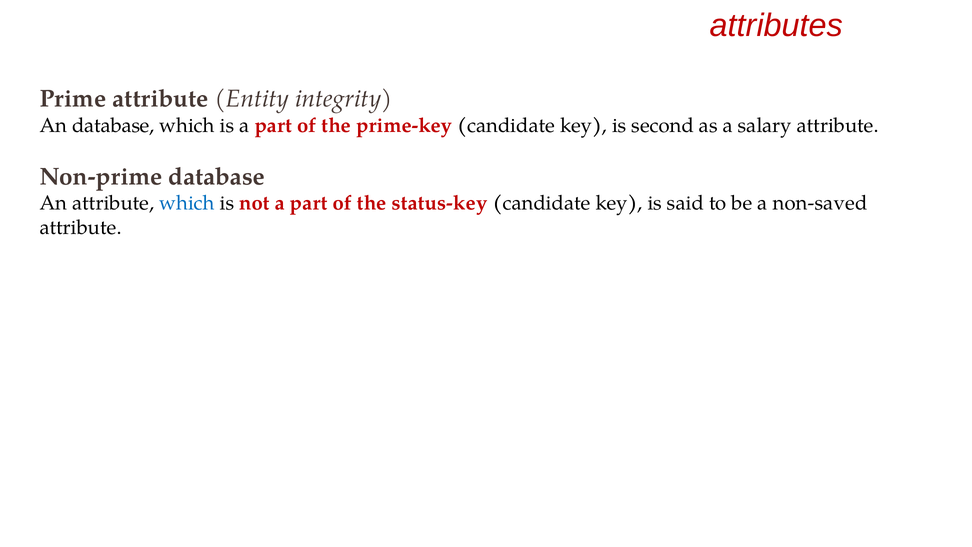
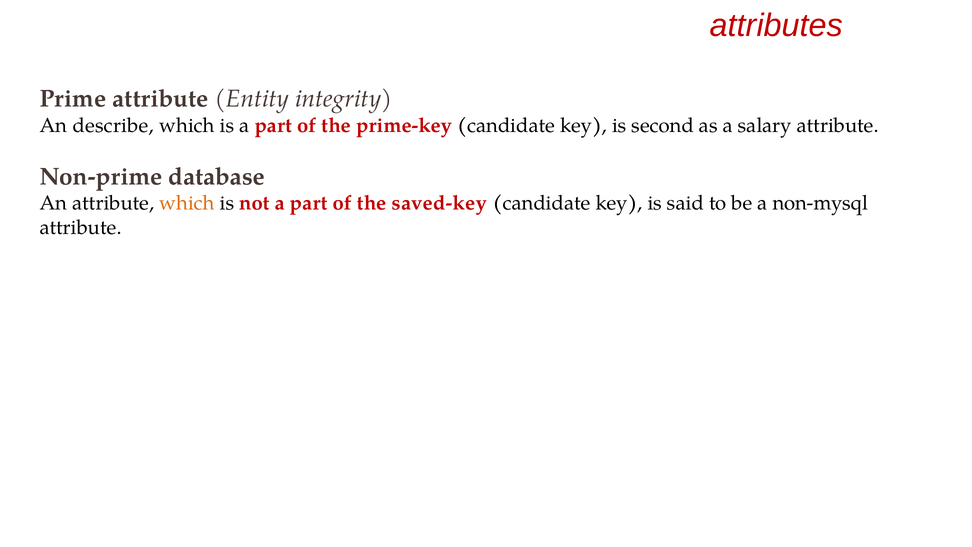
An database: database -> describe
which at (187, 203) colour: blue -> orange
status-key: status-key -> saved-key
non-saved: non-saved -> non-mysql
